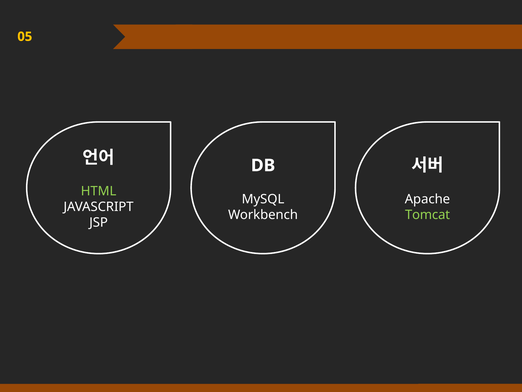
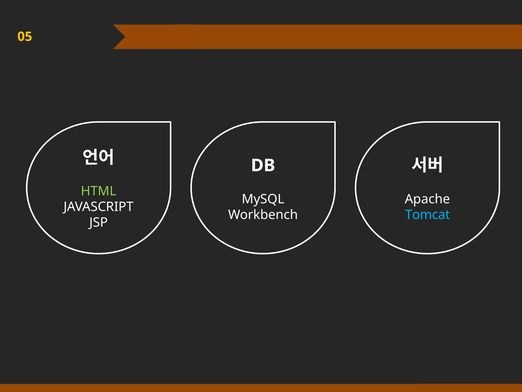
Tomcat colour: light green -> light blue
